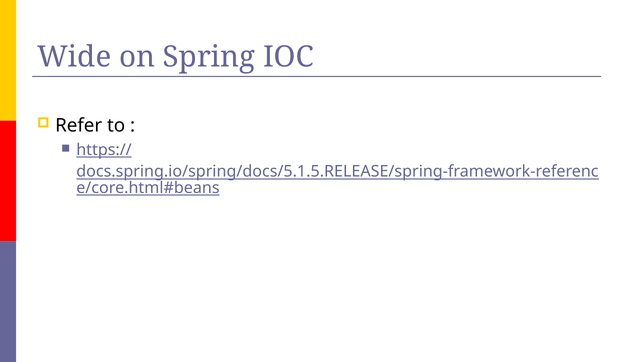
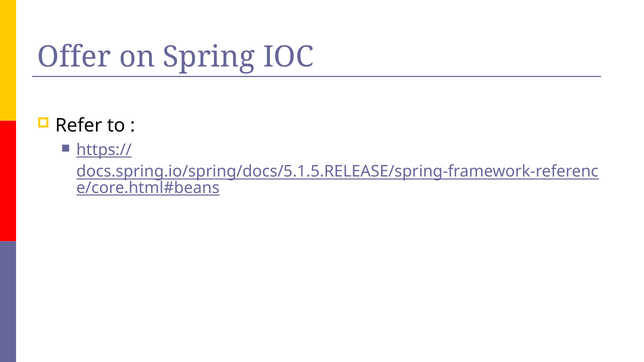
Wide: Wide -> Offer
